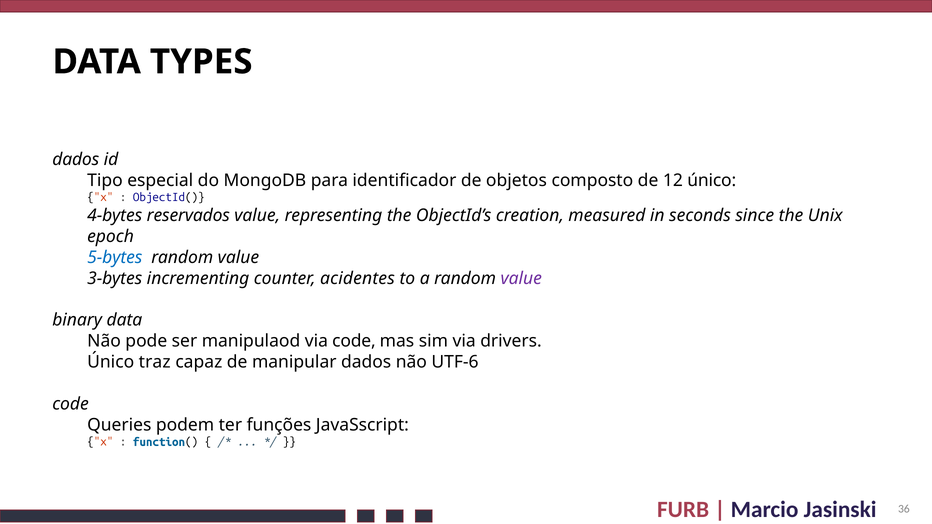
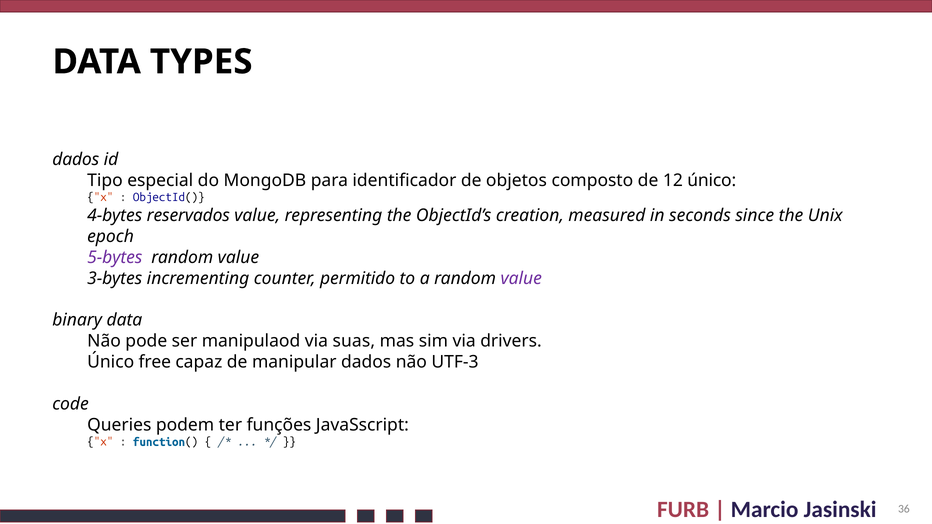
5-bytes colour: blue -> purple
acidentes: acidentes -> permitido
via code: code -> suas
traz: traz -> free
UTF-6: UTF-6 -> UTF-3
